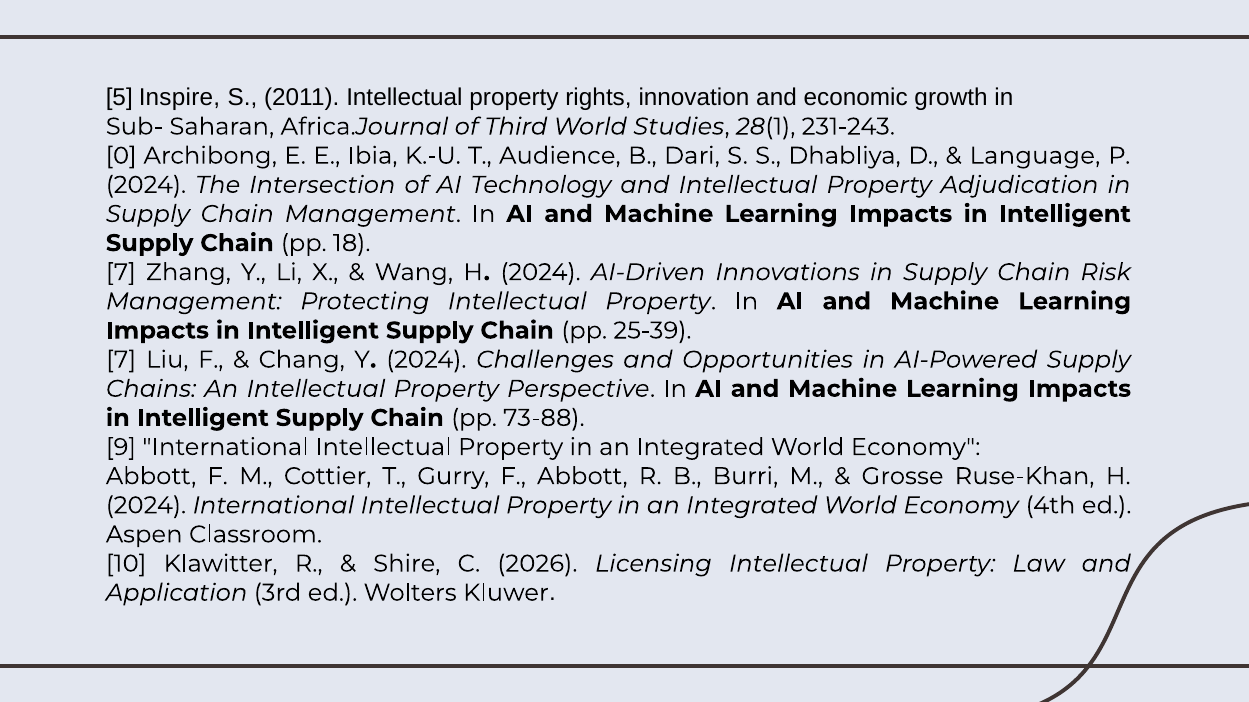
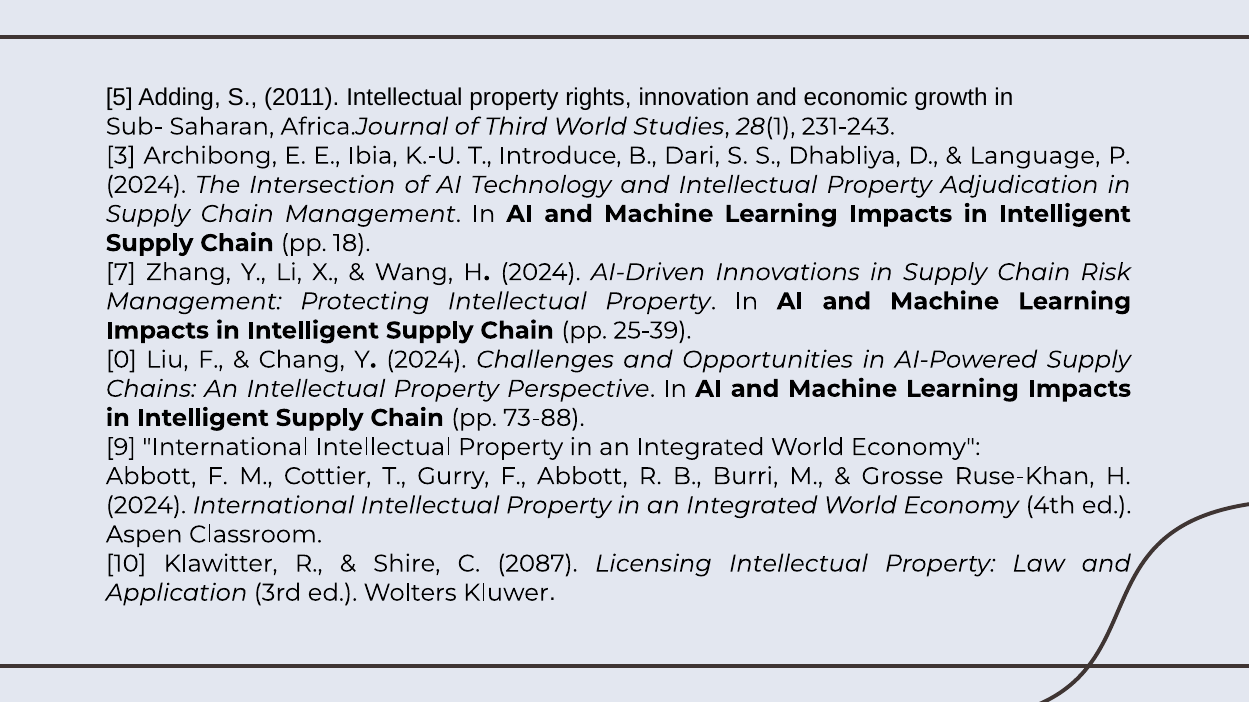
Inspire: Inspire -> Adding
0: 0 -> 3
Audience: Audience -> Introduce
7 at (121, 360): 7 -> 0
2026: 2026 -> 2087
